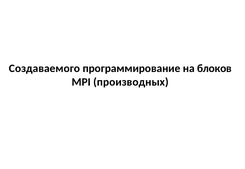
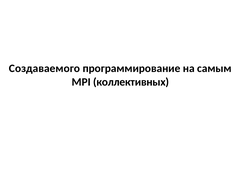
блоков: блоков -> самым
производных: производных -> коллективных
